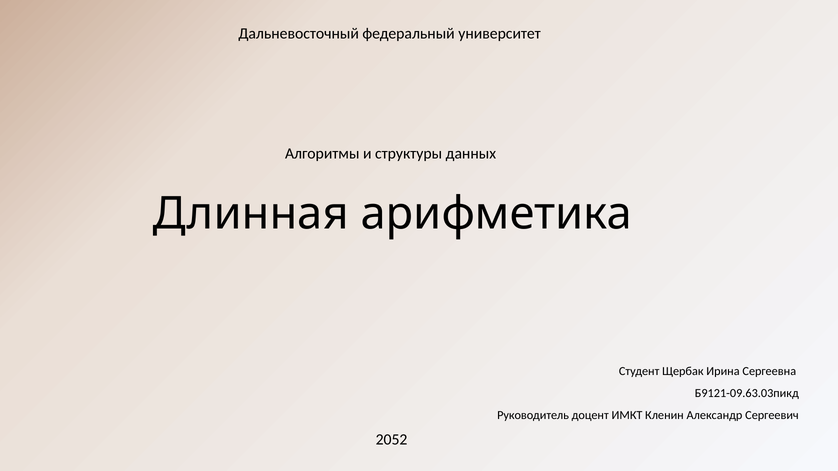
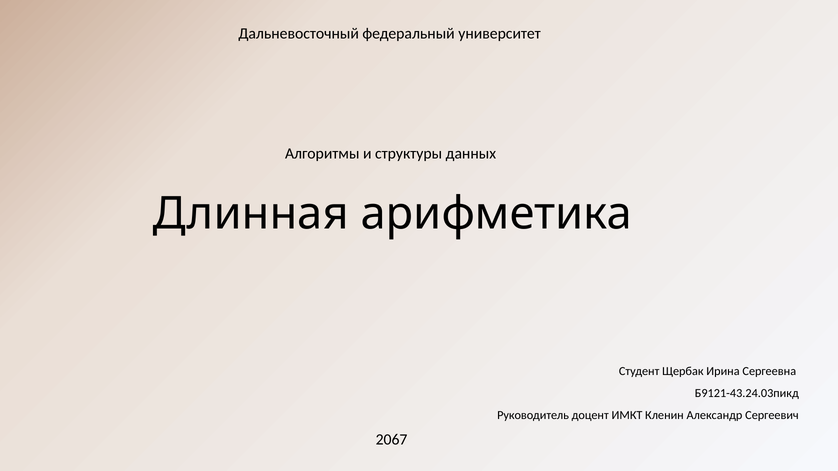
Б9121-09.63.03пикд: Б9121-09.63.03пикд -> Б9121-43.24.03пикд
2052: 2052 -> 2067
